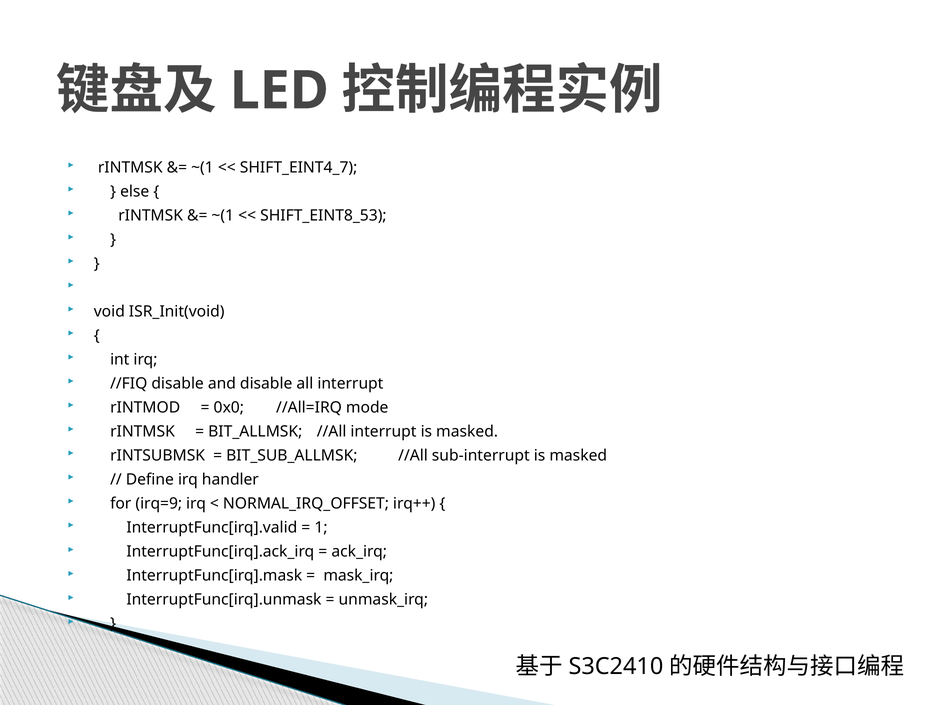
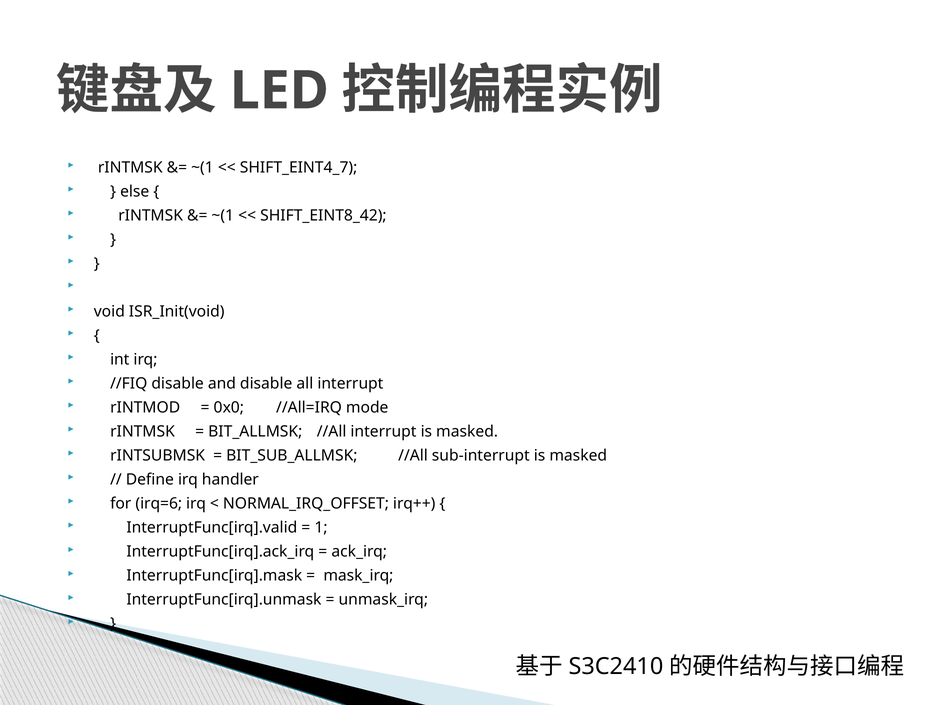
SHIFT_EINT8_53: SHIFT_EINT8_53 -> SHIFT_EINT8_42
irq=9: irq=9 -> irq=6
